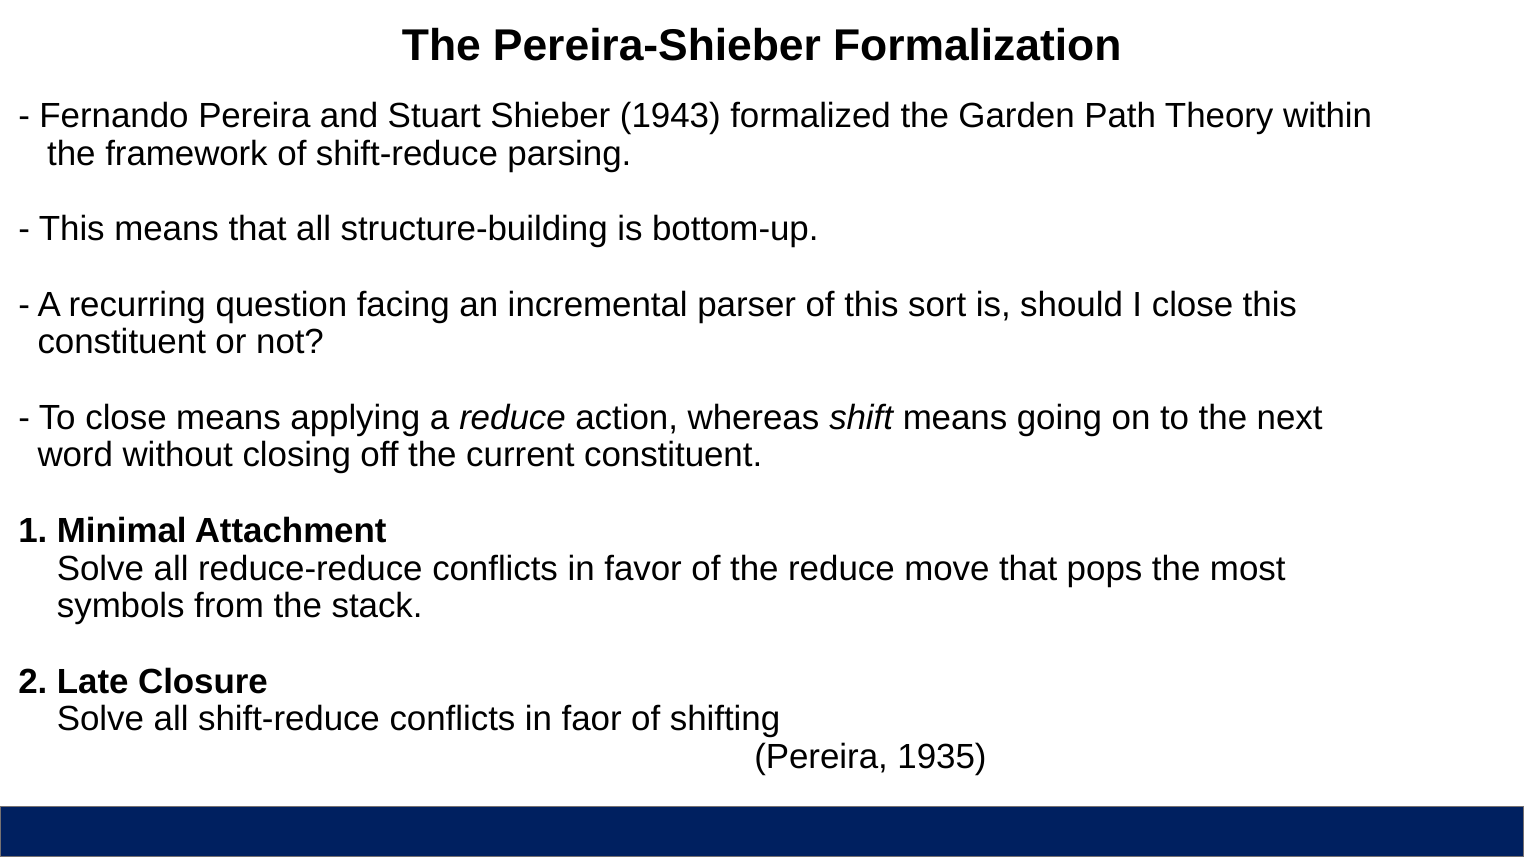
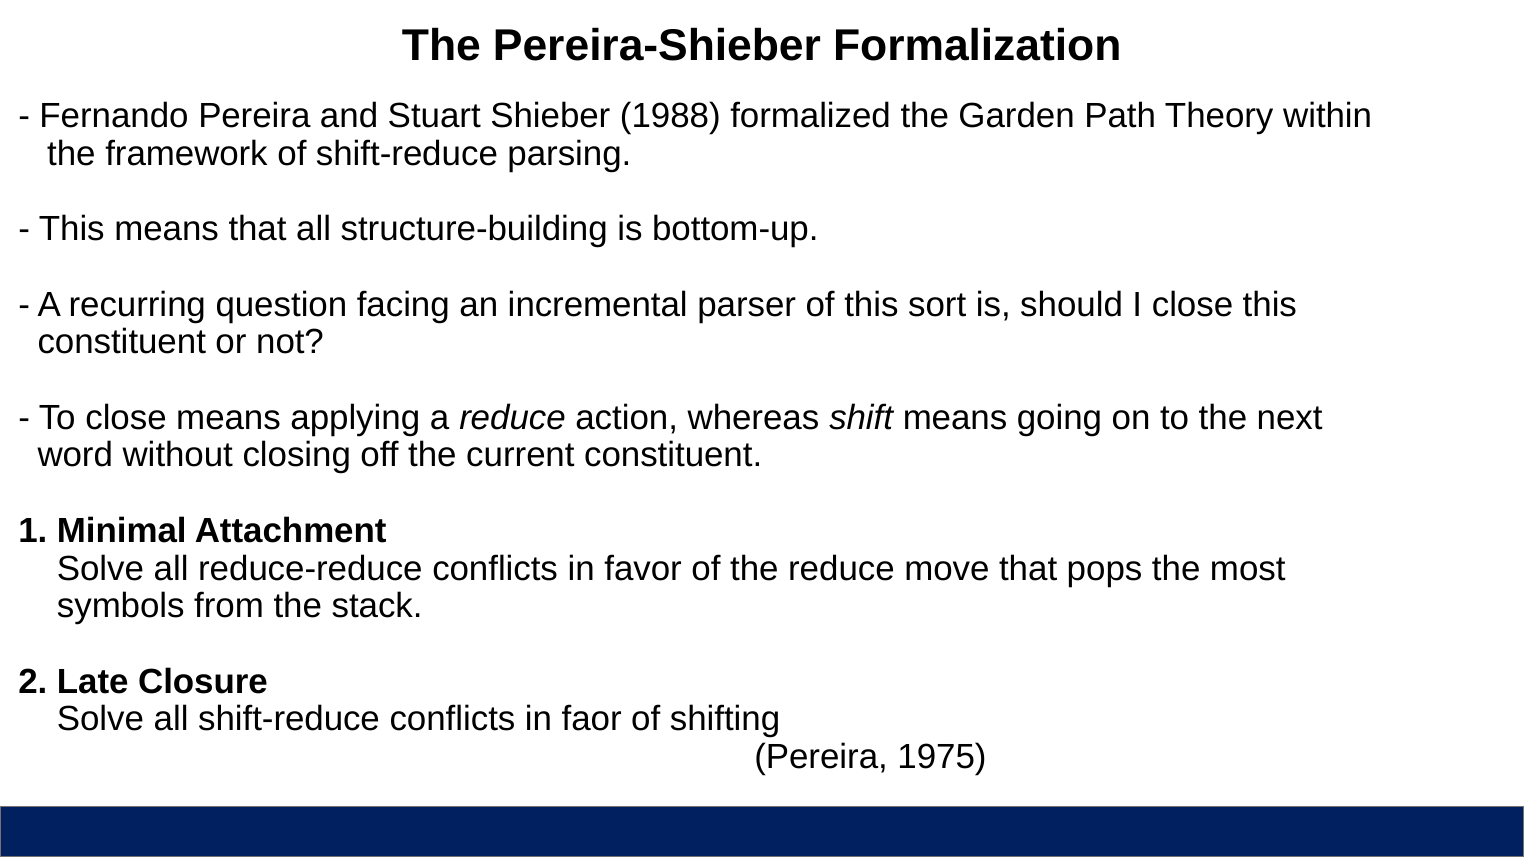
1943: 1943 -> 1988
1935: 1935 -> 1975
